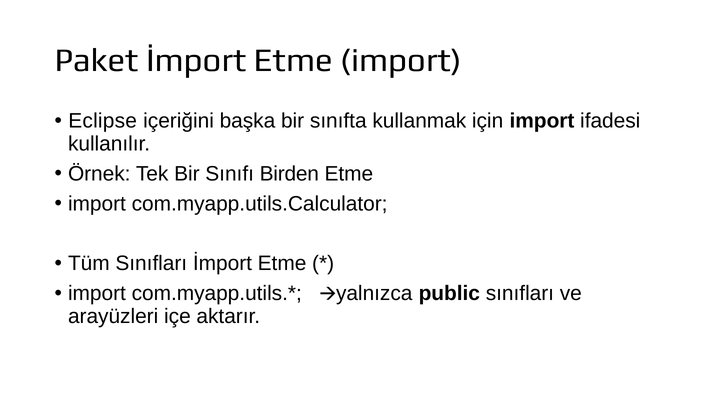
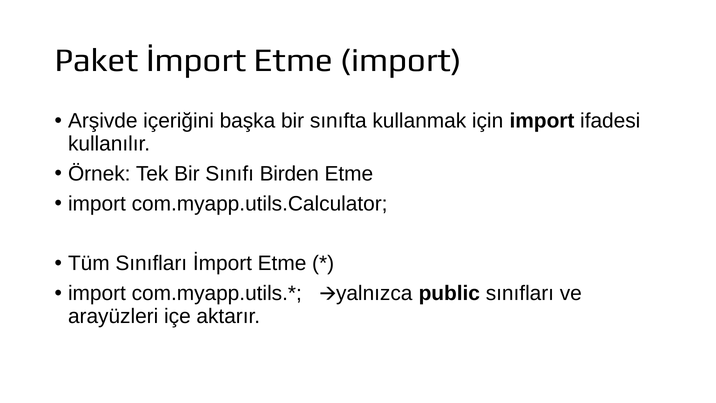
Eclipse: Eclipse -> Arşivde
